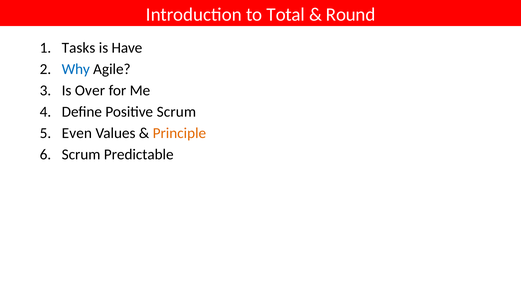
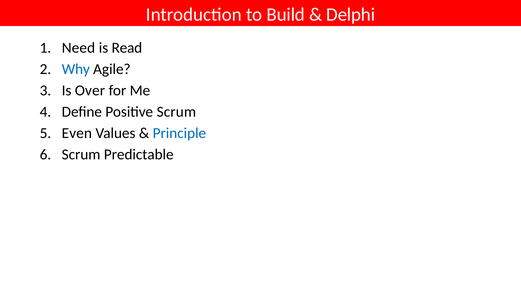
Total: Total -> Build
Round: Round -> Delphi
Tasks: Tasks -> Need
Have: Have -> Read
Principle colour: orange -> blue
